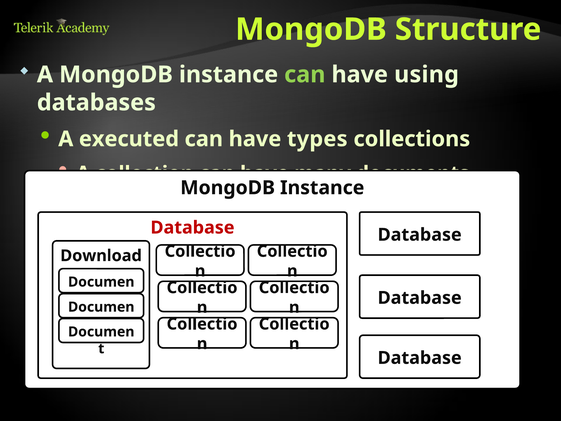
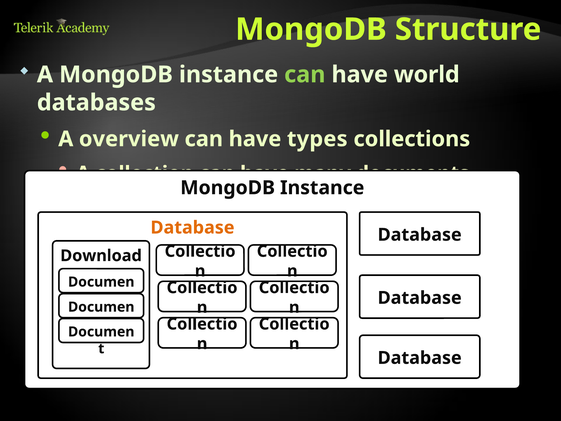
using: using -> world
executed: executed -> overview
Database at (192, 227) colour: red -> orange
